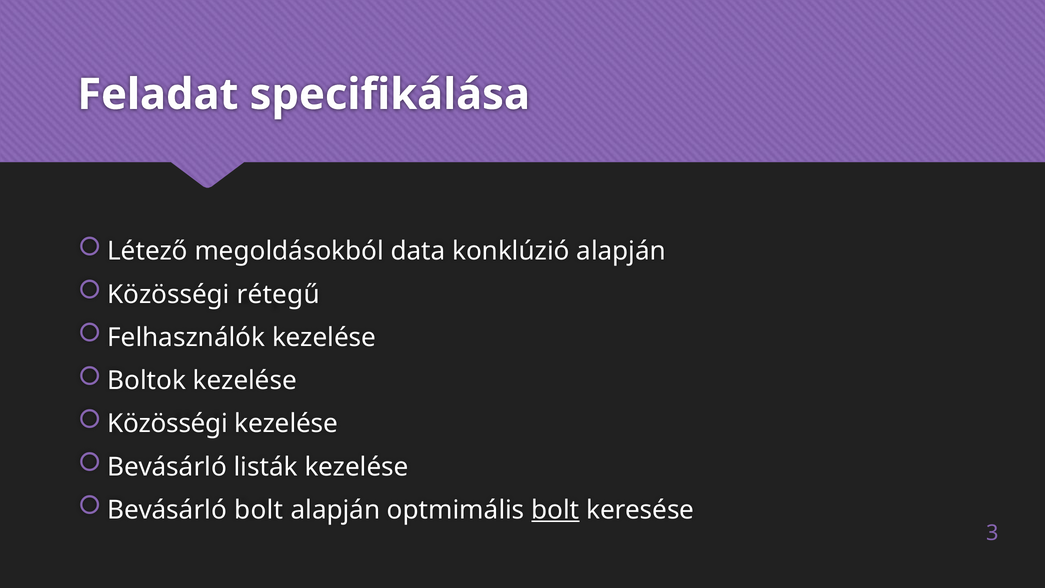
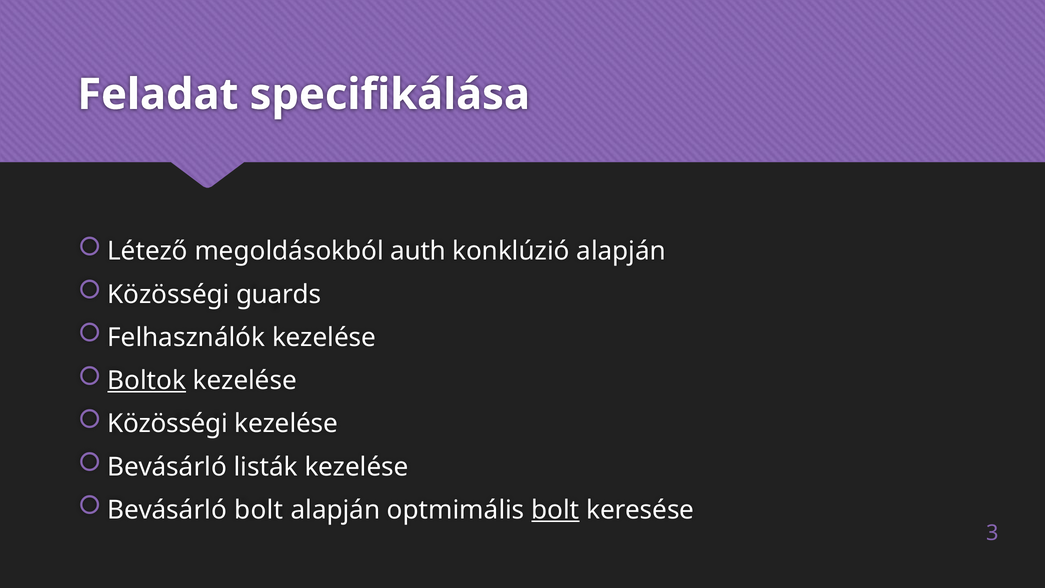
data: data -> auth
rétegű: rétegű -> guards
Boltok underline: none -> present
